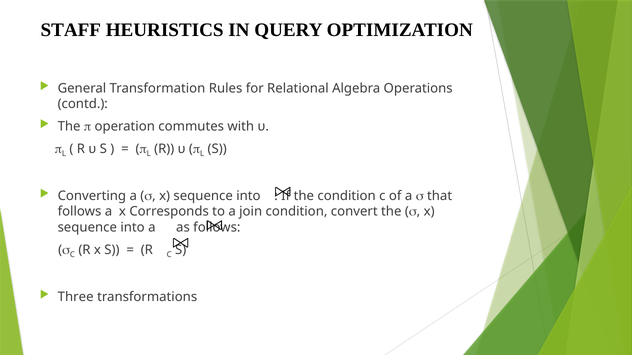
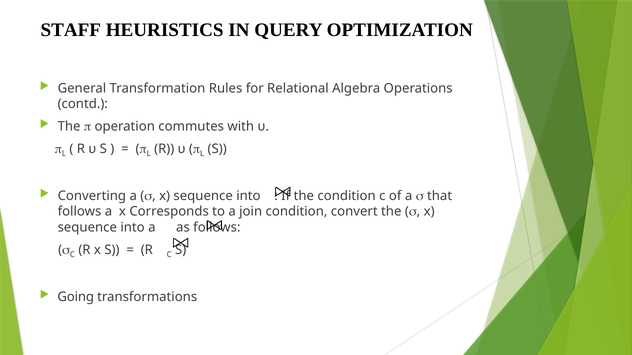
Three: Three -> Going
